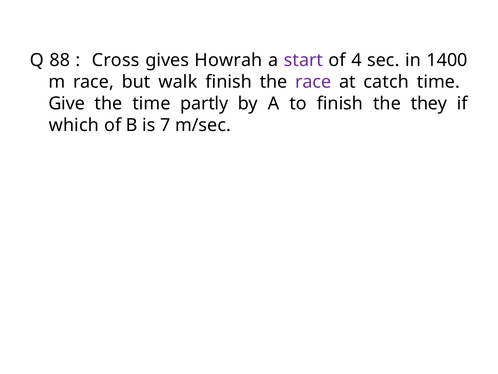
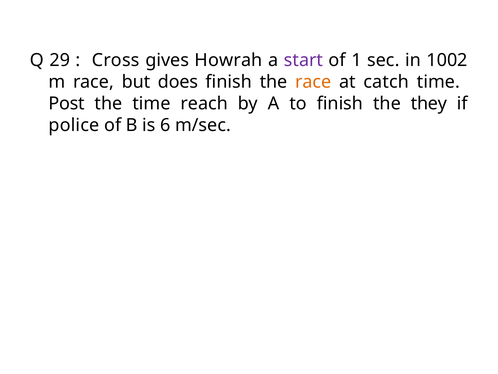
88: 88 -> 29
4: 4 -> 1
1400: 1400 -> 1002
walk: walk -> does
race at (313, 82) colour: purple -> orange
Give: Give -> Post
partly: partly -> reach
which: which -> police
7: 7 -> 6
